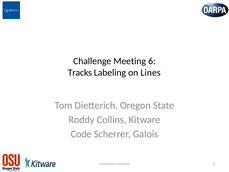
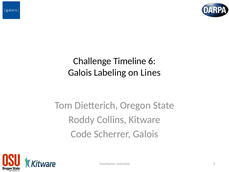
Meeting: Meeting -> Timeline
Tracks at (80, 72): Tracks -> Galois
